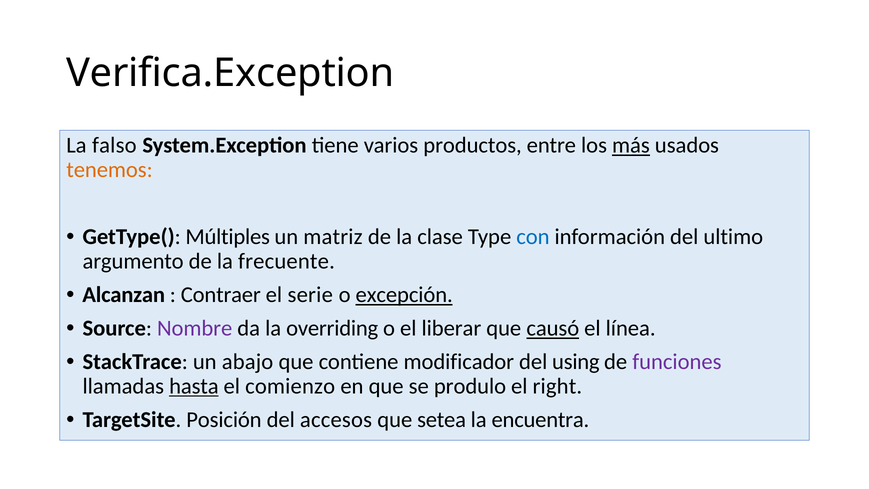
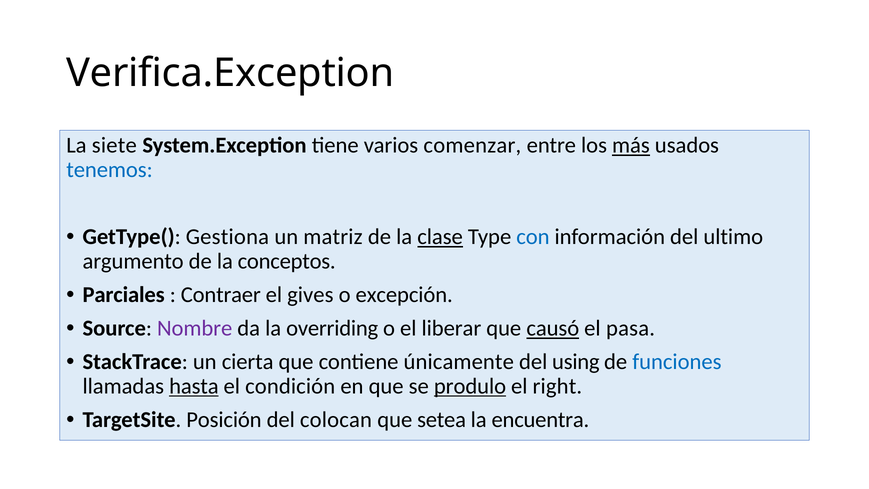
falso: falso -> siete
productos: productos -> comenzar
tenemos colour: orange -> blue
Múltiples: Múltiples -> Gestiona
clase underline: none -> present
frecuente: frecuente -> conceptos
Alcanzan: Alcanzan -> Parciales
serie: serie -> gives
excepción underline: present -> none
línea: línea -> pasa
abajo: abajo -> cierta
modificador: modificador -> únicamente
funciones colour: purple -> blue
comienzo: comienzo -> condición
produlo underline: none -> present
accesos: accesos -> colocan
